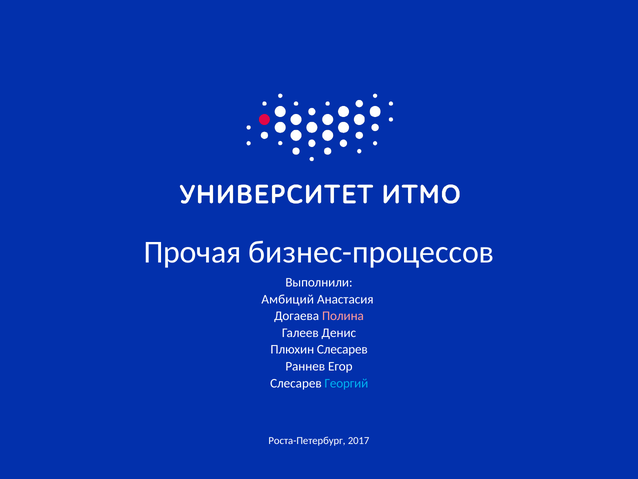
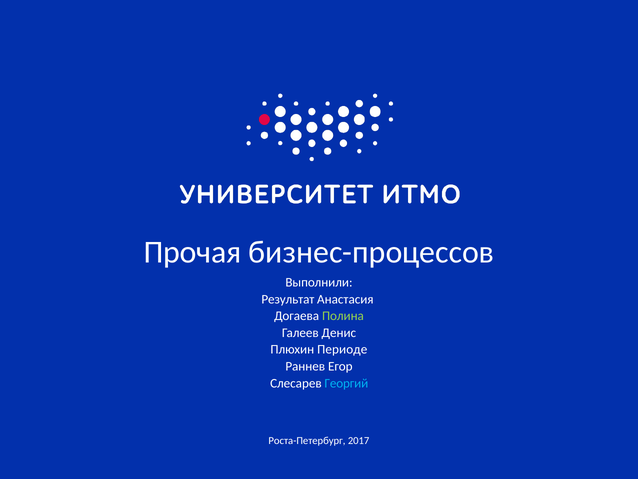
Амбиций: Амбиций -> Результат
Полина colour: pink -> light green
Плюхин Слесарев: Слесарев -> Периоде
